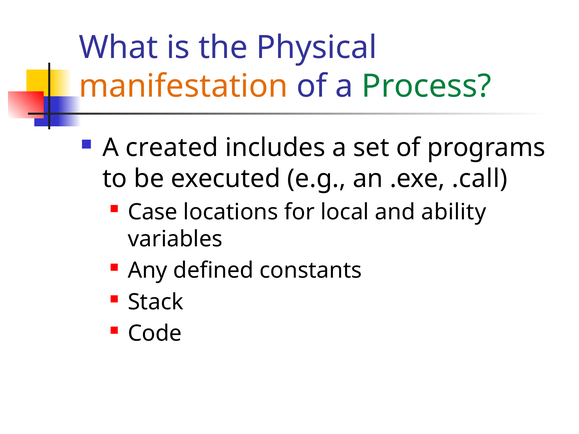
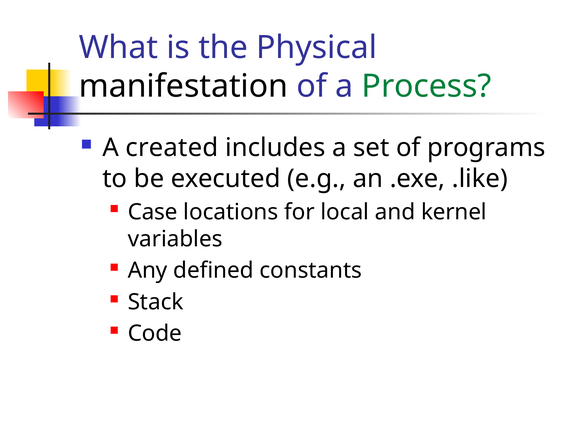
manifestation colour: orange -> black
.call: .call -> .like
ability: ability -> kernel
